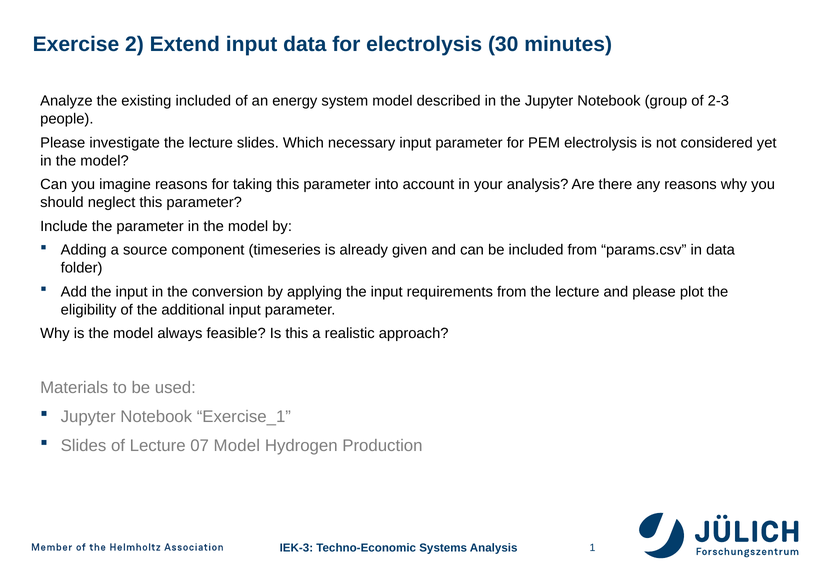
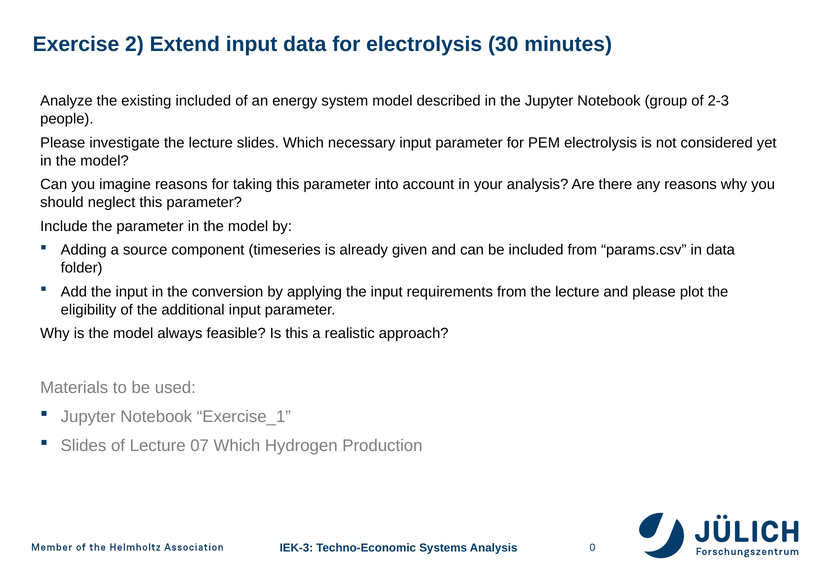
07 Model: Model -> Which
1: 1 -> 0
